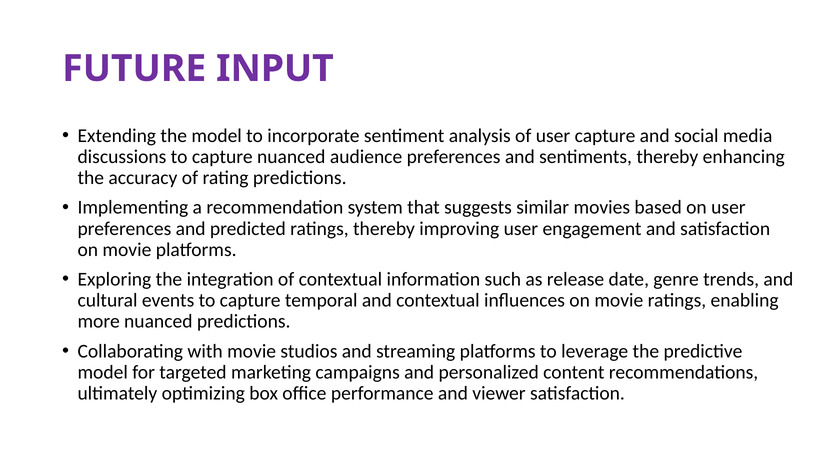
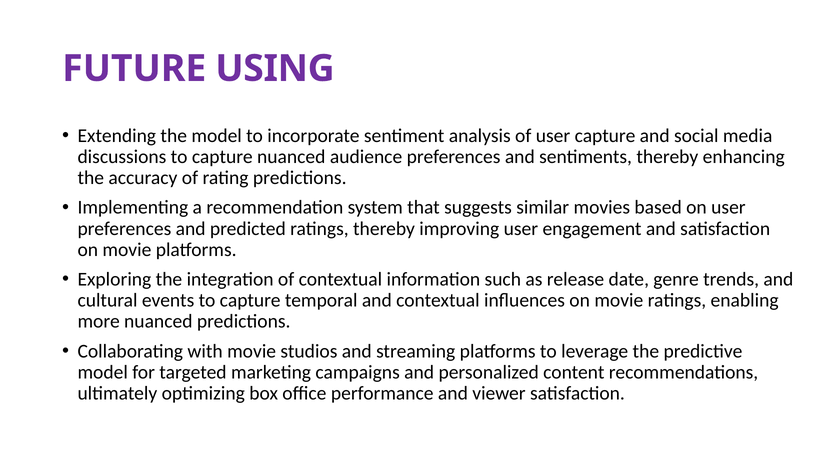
INPUT: INPUT -> USING
